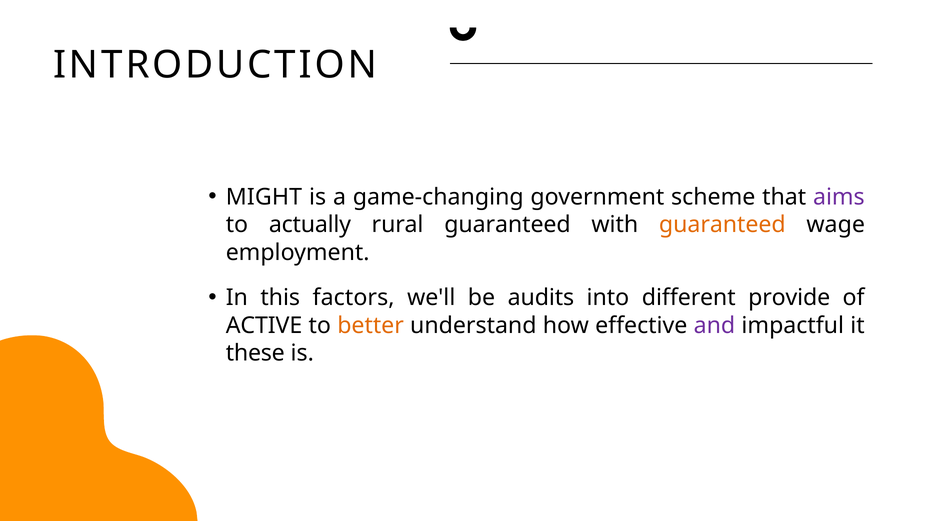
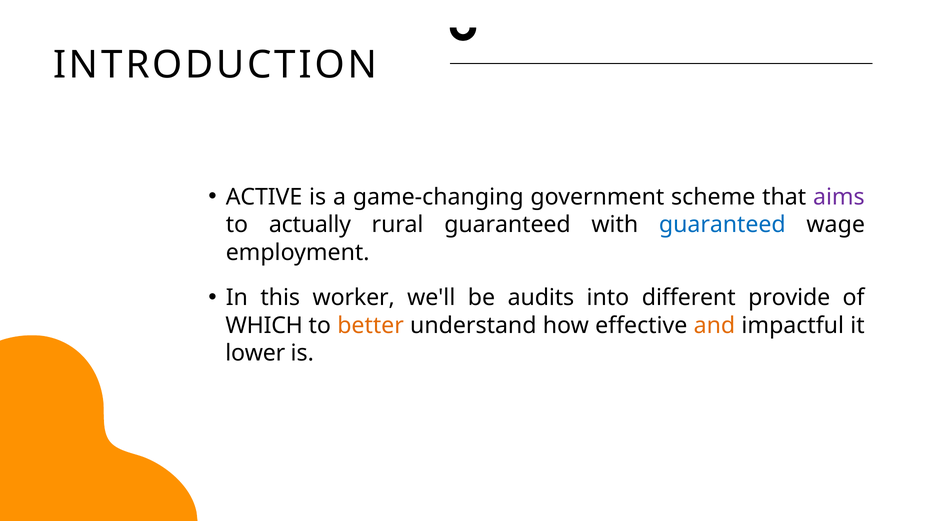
MIGHT: MIGHT -> ACTIVE
guaranteed at (722, 225) colour: orange -> blue
factors: factors -> worker
ACTIVE: ACTIVE -> WHICH
and colour: purple -> orange
these: these -> lower
